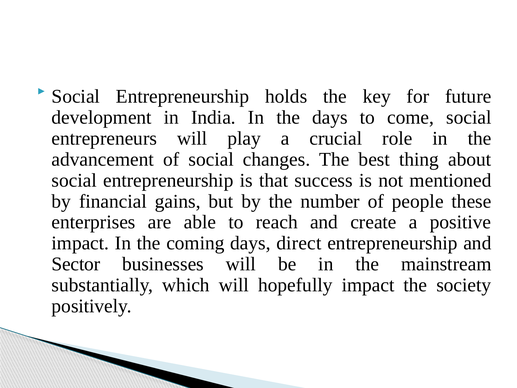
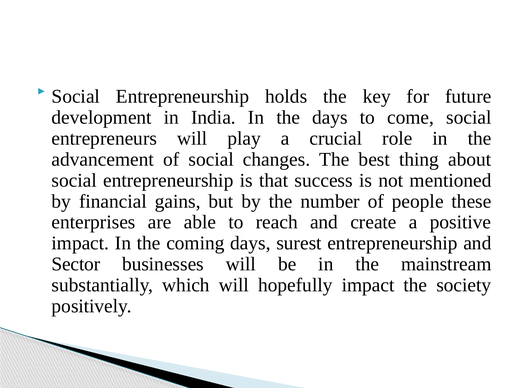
direct: direct -> surest
